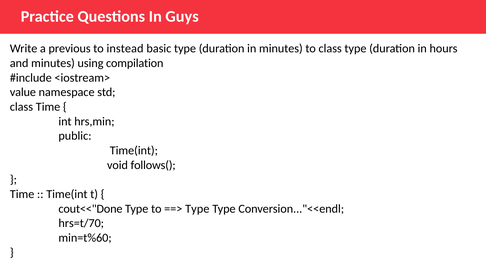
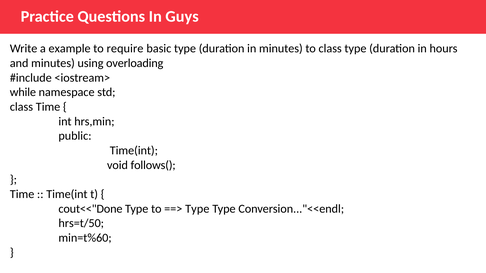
previous: previous -> example
instead: instead -> require
compilation: compilation -> overloading
value: value -> while
hrs=t/70: hrs=t/70 -> hrs=t/50
